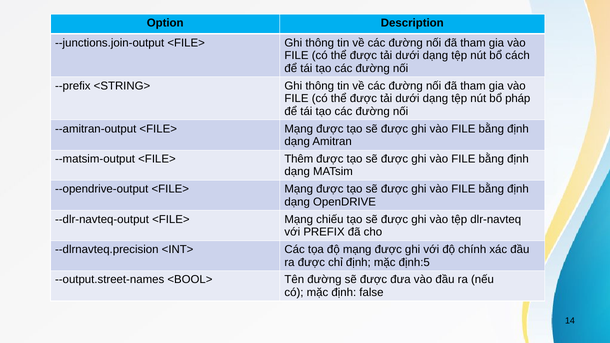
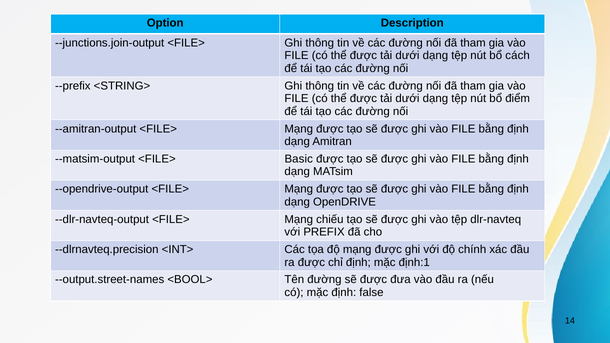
pháp: pháp -> điểm
Thêm: Thêm -> Basic
định:5: định:5 -> định:1
